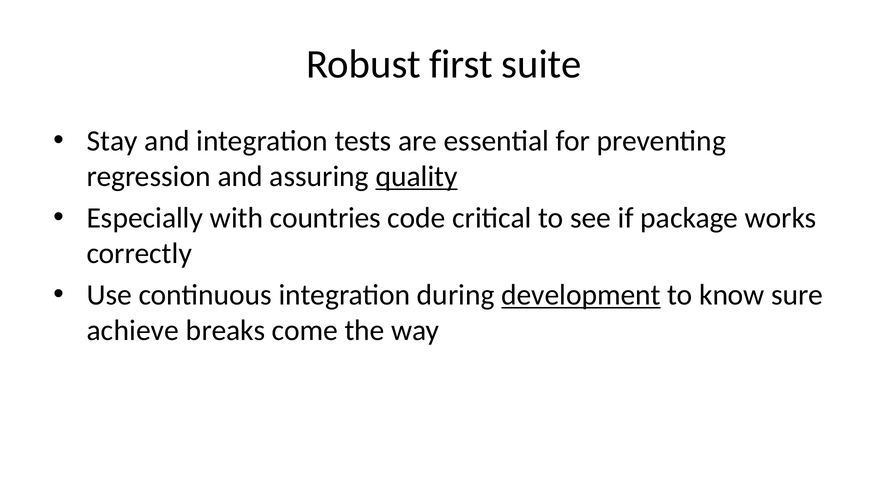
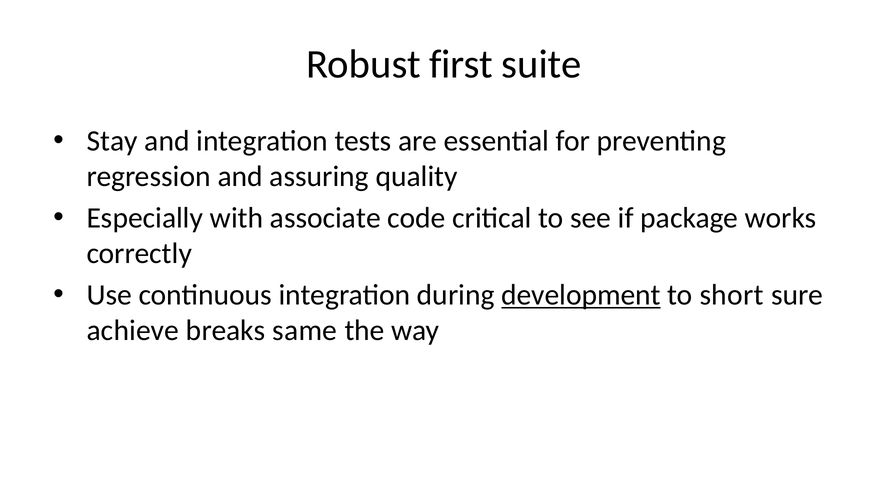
quality underline: present -> none
countries: countries -> associate
know: know -> short
come: come -> same
